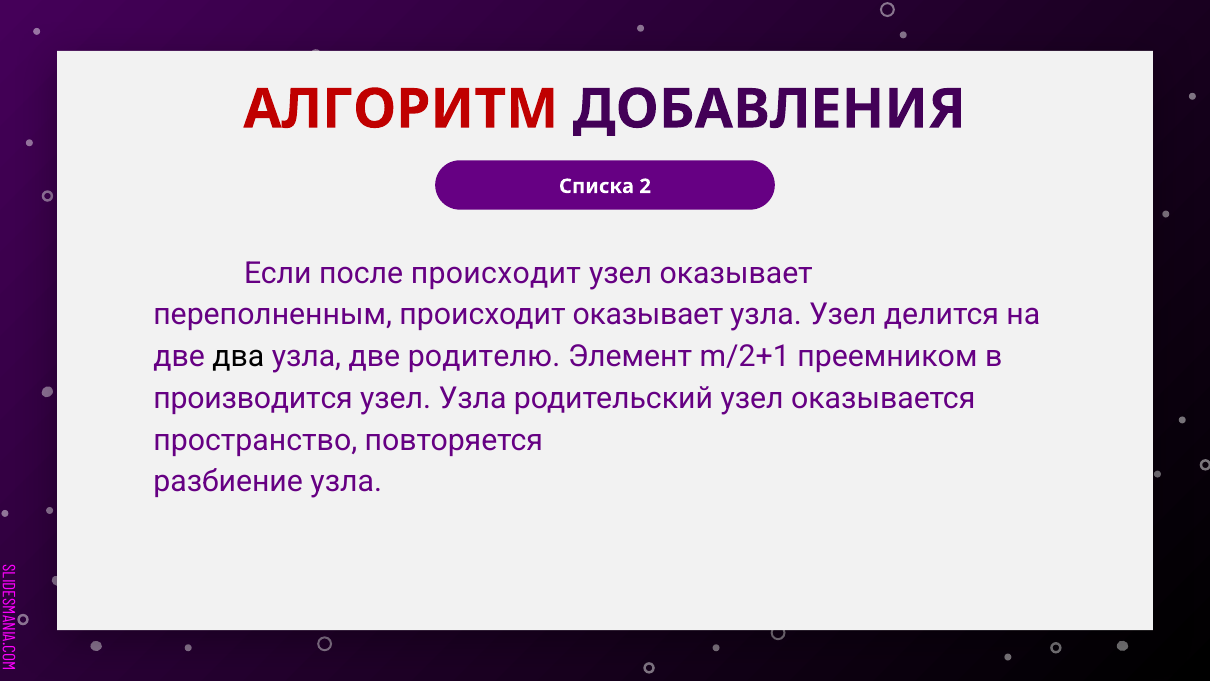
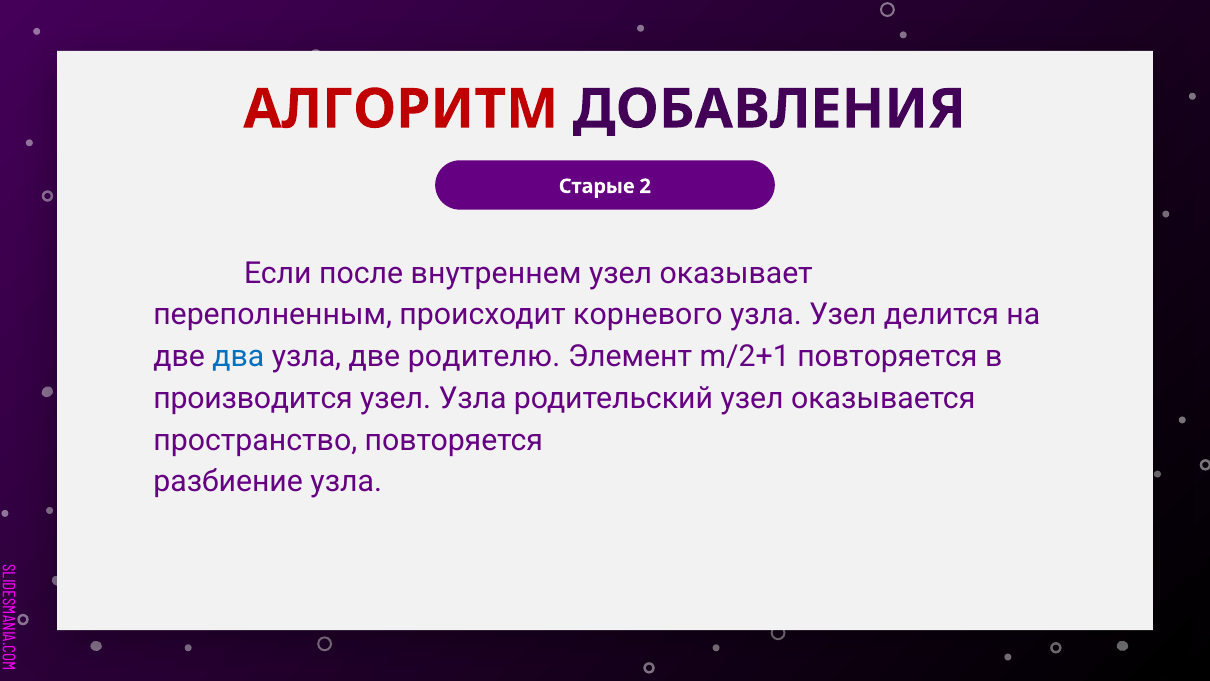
Списка: Списка -> Старые
после происходит: происходит -> внутреннем
происходит оказывает: оказывает -> корневого
два colour: black -> blue
m/2+1 преемником: преемником -> повторяется
